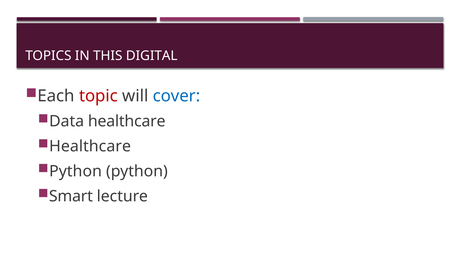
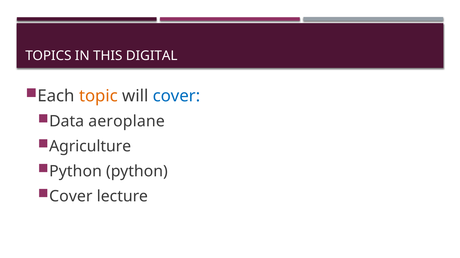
topic colour: red -> orange
Data healthcare: healthcare -> aeroplane
Healthcare at (90, 147): Healthcare -> Agriculture
Smart at (71, 197): Smart -> Cover
